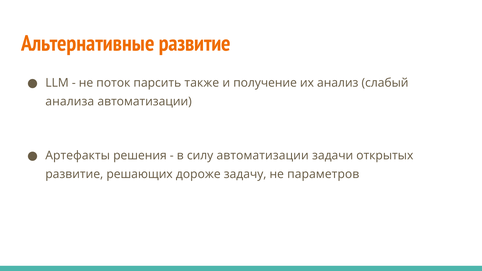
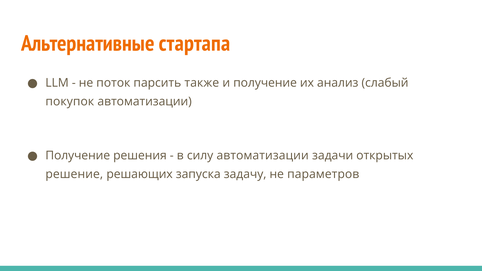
Альтернативные развитие: развитие -> стартапа
анализа: анализа -> покупок
Артефакты at (78, 155): Артефакты -> Получение
развитие at (74, 174): развитие -> решение
дороже: дороже -> запуска
